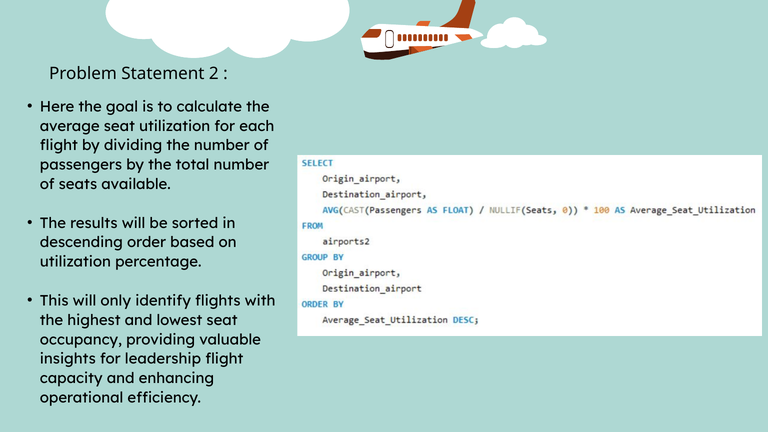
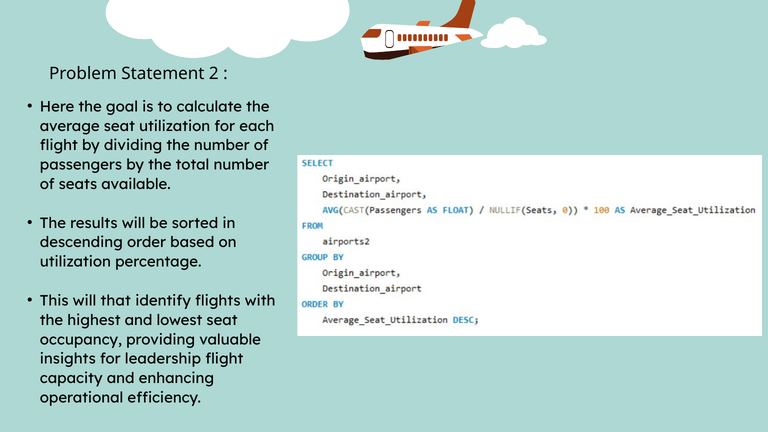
only: only -> that
